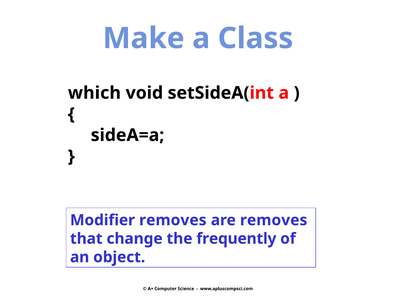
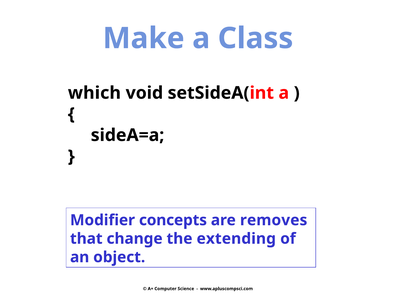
Modifier removes: removes -> concepts
frequently: frequently -> extending
